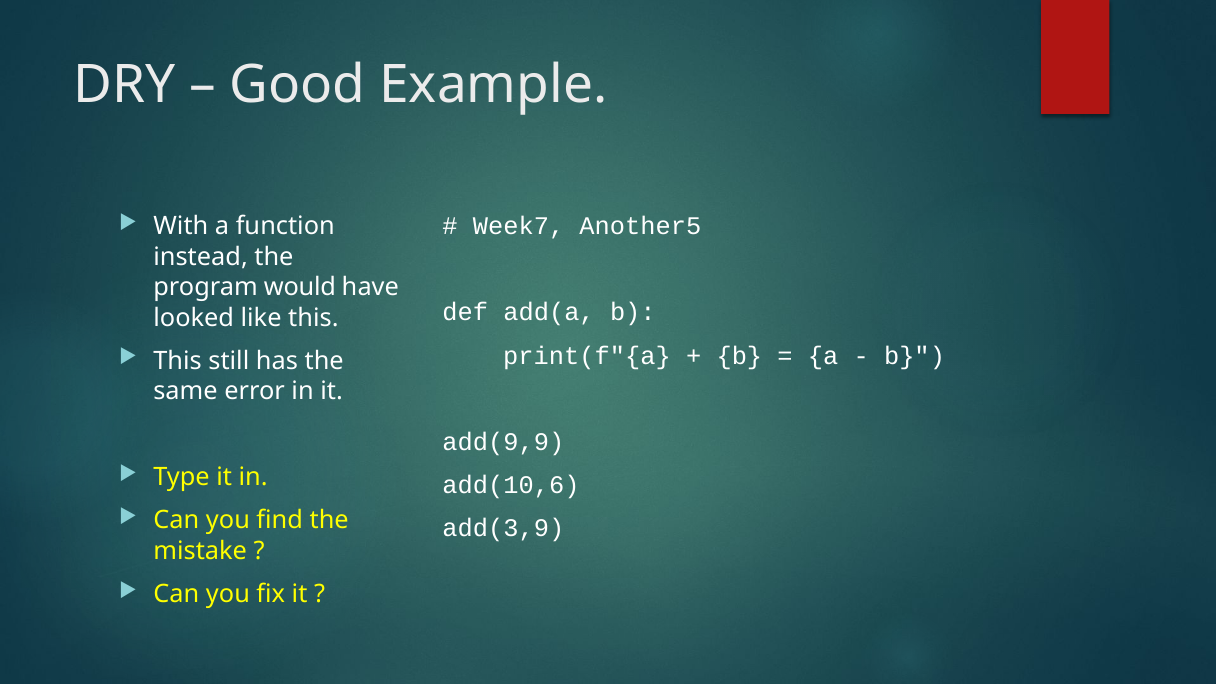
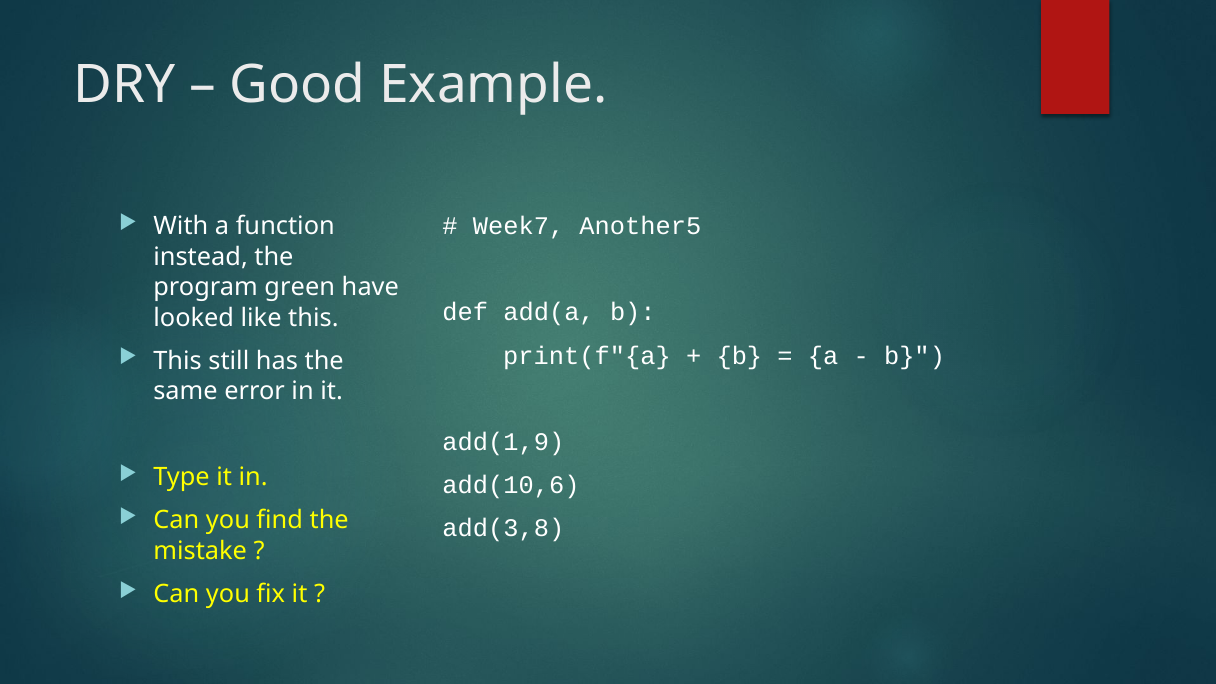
would: would -> green
add(9,9: add(9,9 -> add(1,9
add(3,9: add(3,9 -> add(3,8
